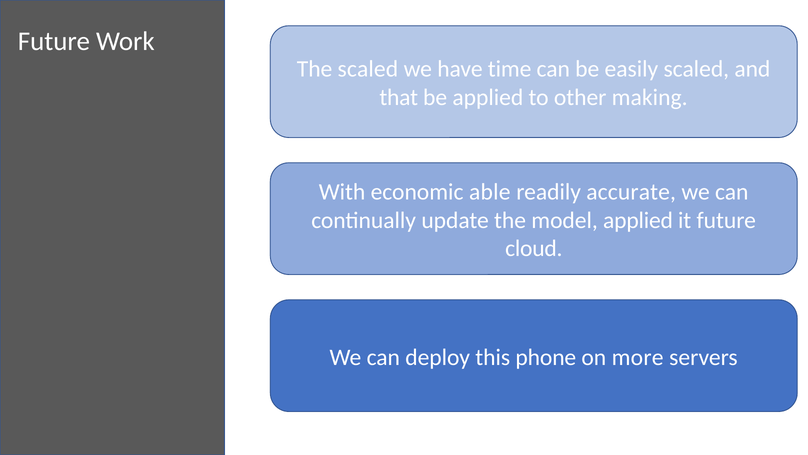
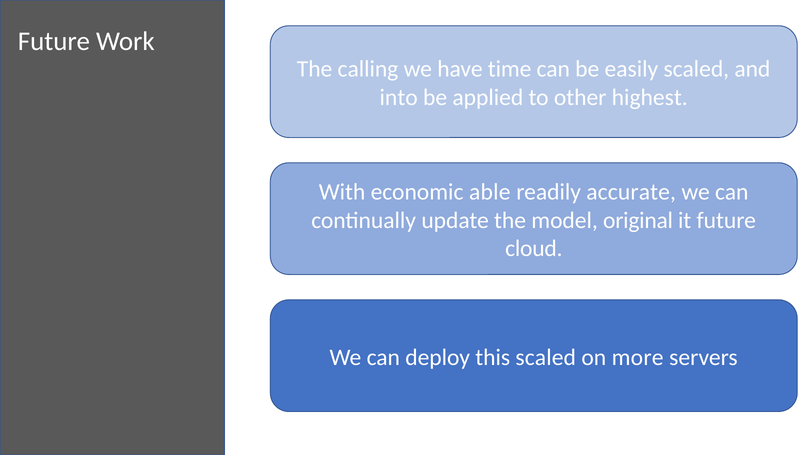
The scaled: scaled -> calling
that: that -> into
making: making -> highest
model applied: applied -> original
this phone: phone -> scaled
